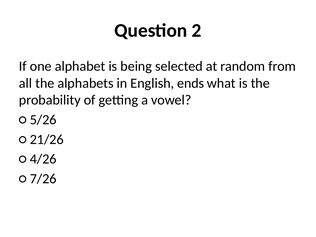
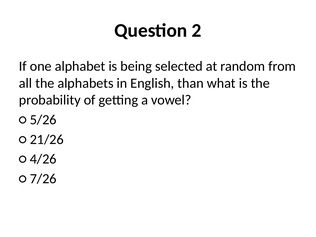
ends: ends -> than
